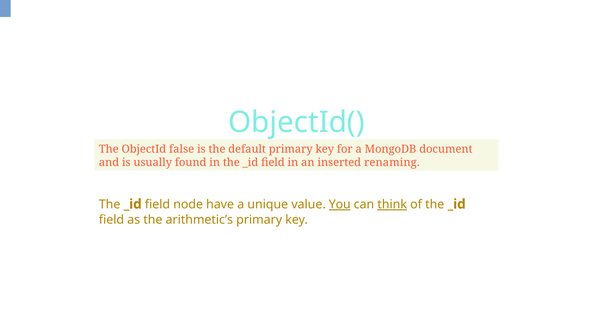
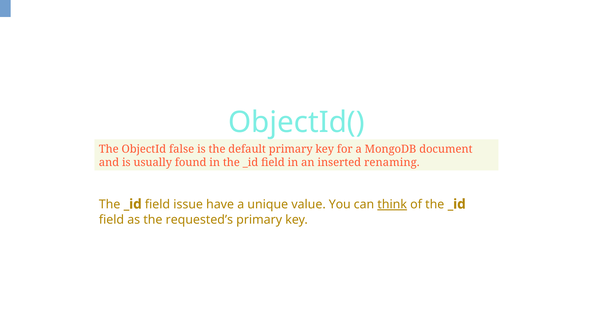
node: node -> issue
You underline: present -> none
arithmetic’s: arithmetic’s -> requested’s
